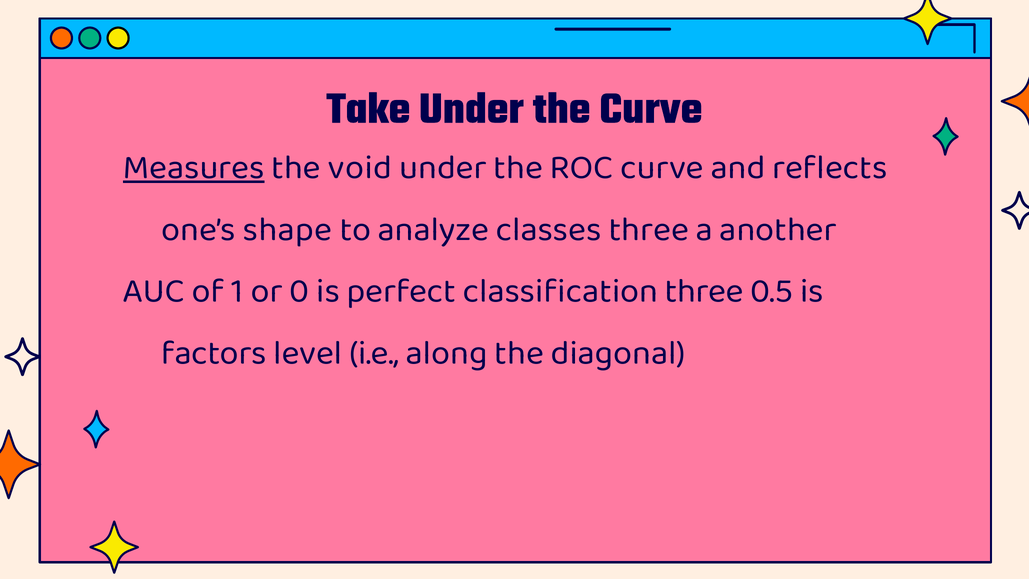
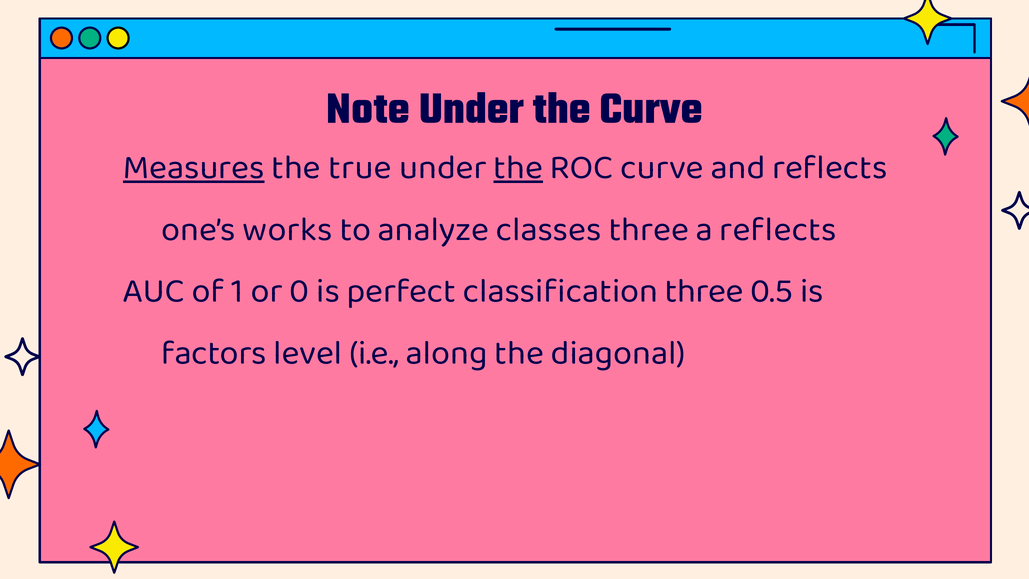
Take: Take -> Note
void: void -> true
the at (518, 167) underline: none -> present
shape: shape -> works
a another: another -> reflects
